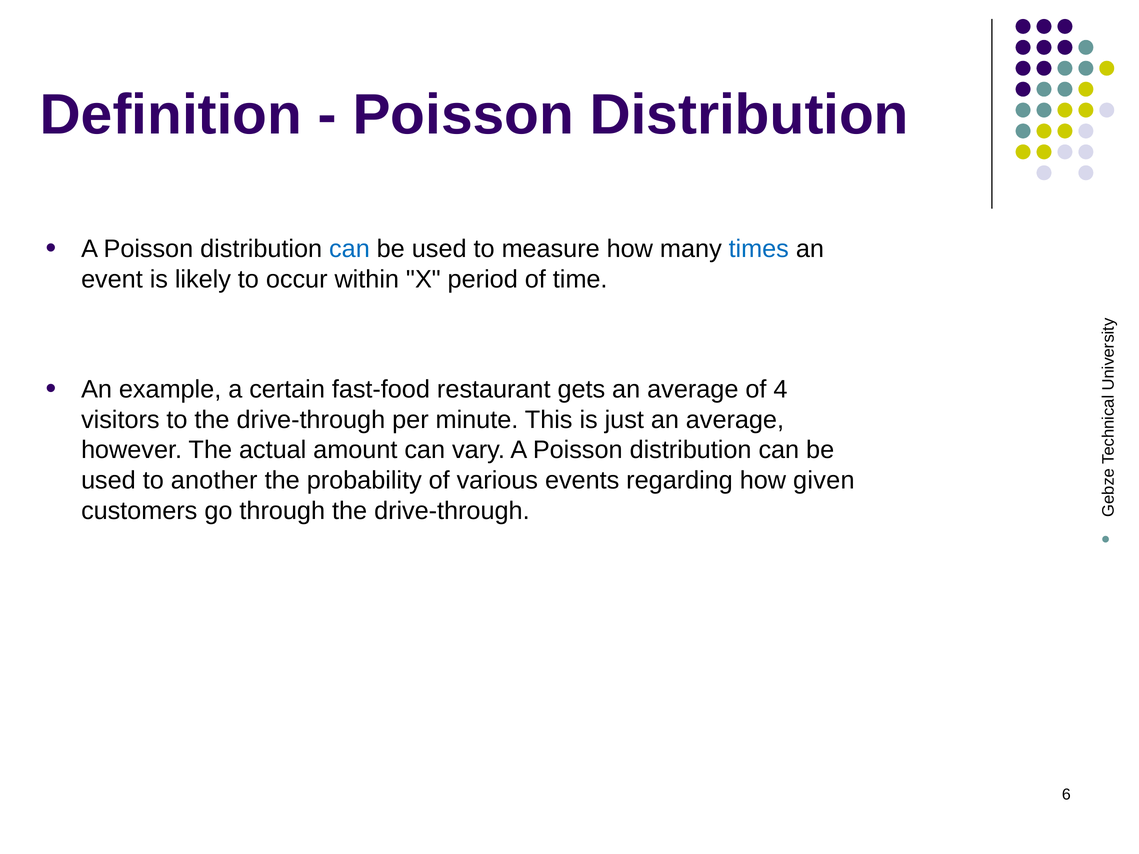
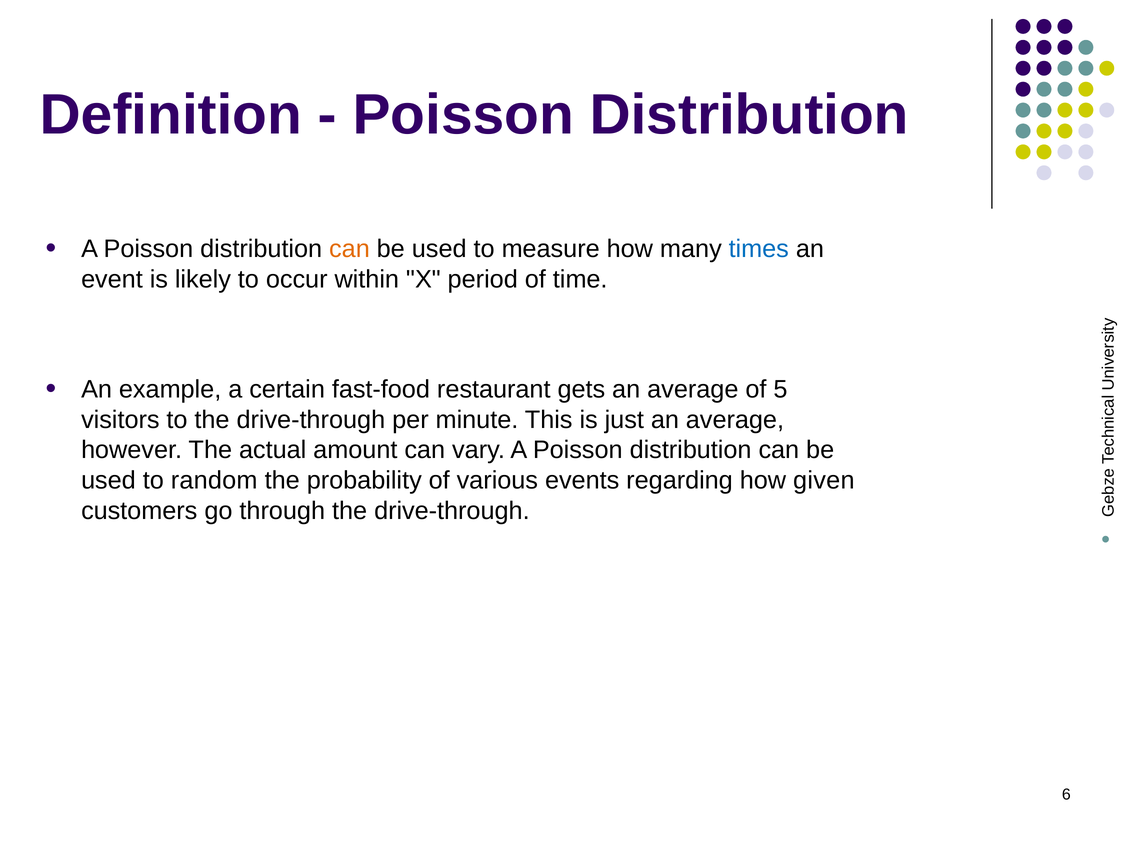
can at (349, 249) colour: blue -> orange
4: 4 -> 5
another: another -> random
